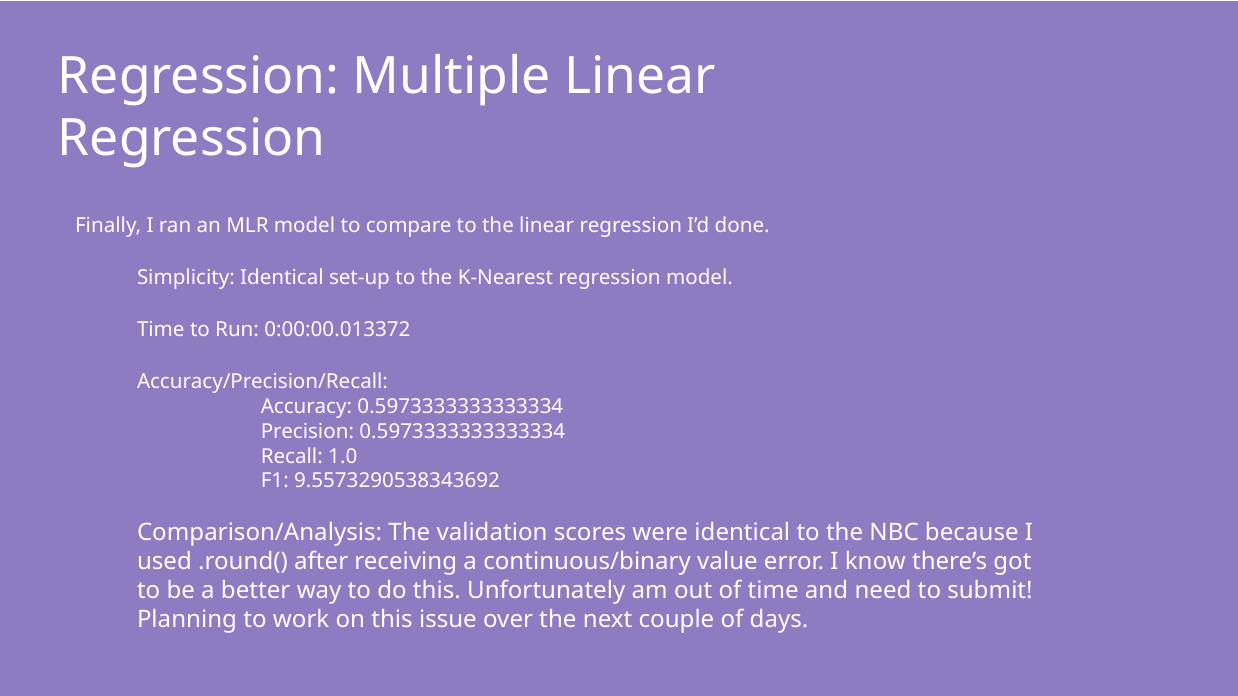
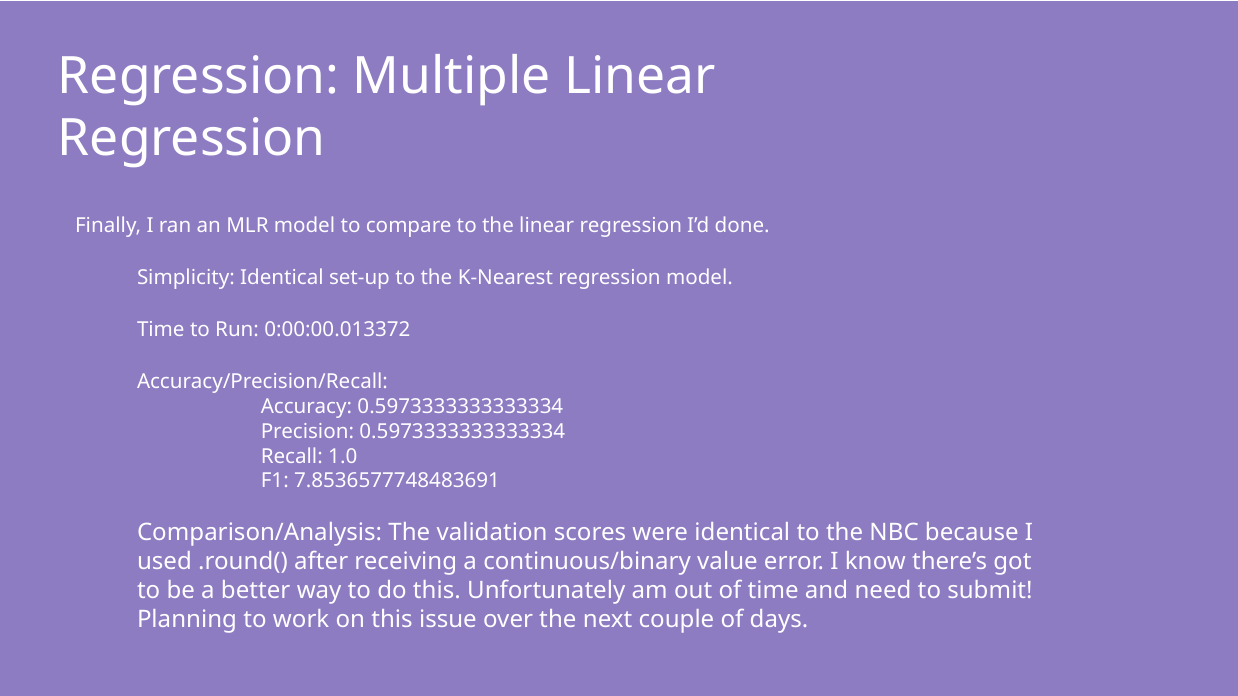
9.5573290538343692: 9.5573290538343692 -> 7.8536577748483691
